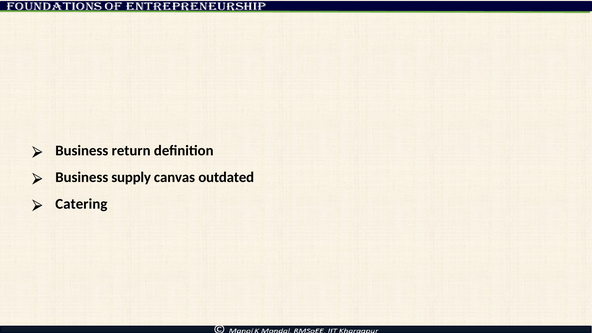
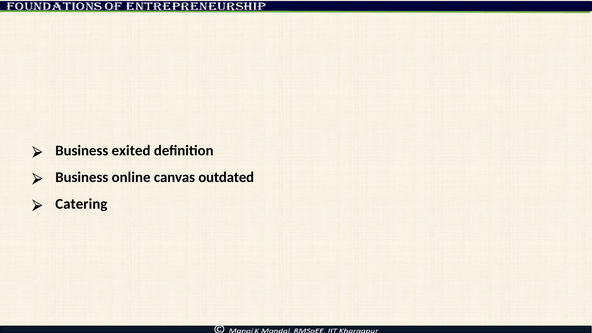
return: return -> exited
supply: supply -> online
